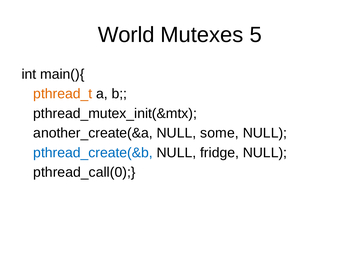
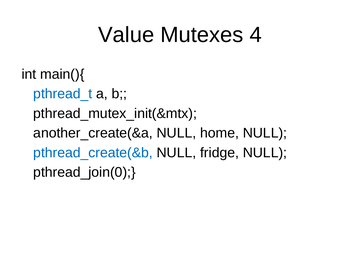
World: World -> Value
5: 5 -> 4
pthread_t colour: orange -> blue
some: some -> home
pthread_call(0: pthread_call(0 -> pthread_join(0
